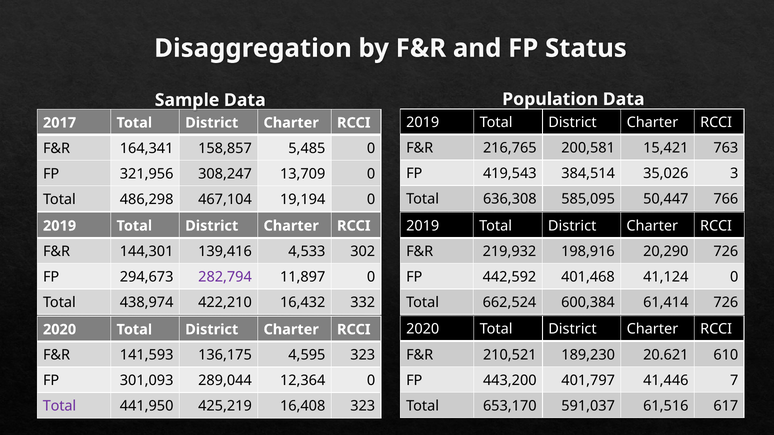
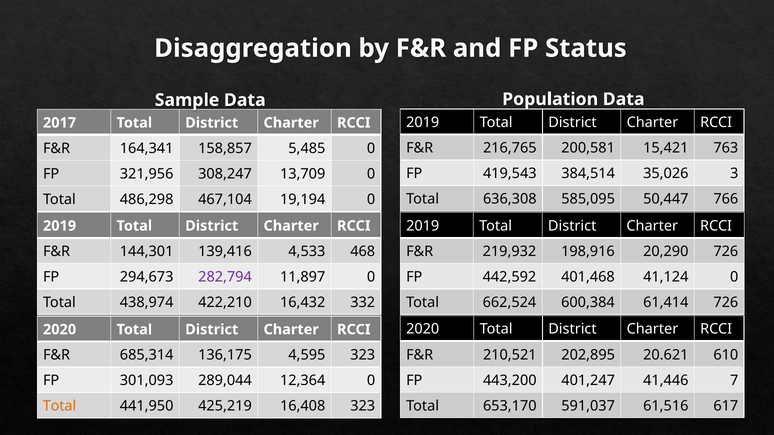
302: 302 -> 468
189,230: 189,230 -> 202,895
141,593: 141,593 -> 685,314
401,797: 401,797 -> 401,247
Total at (60, 406) colour: purple -> orange
